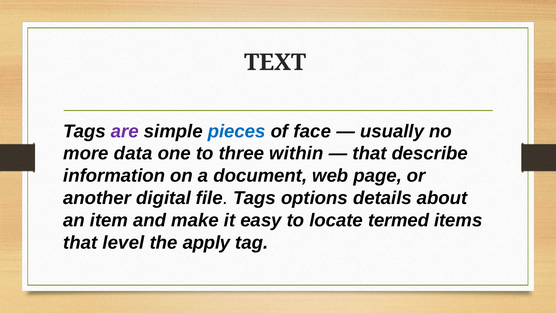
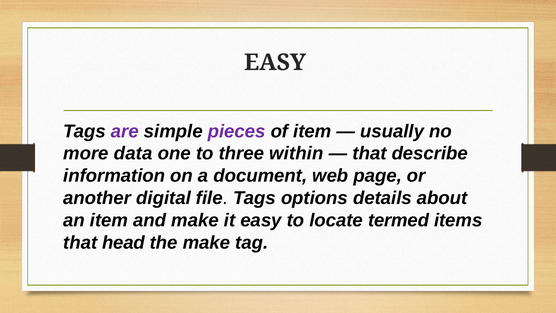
TEXT at (275, 62): TEXT -> EASY
pieces colour: blue -> purple
of face: face -> item
level: level -> head
the apply: apply -> make
